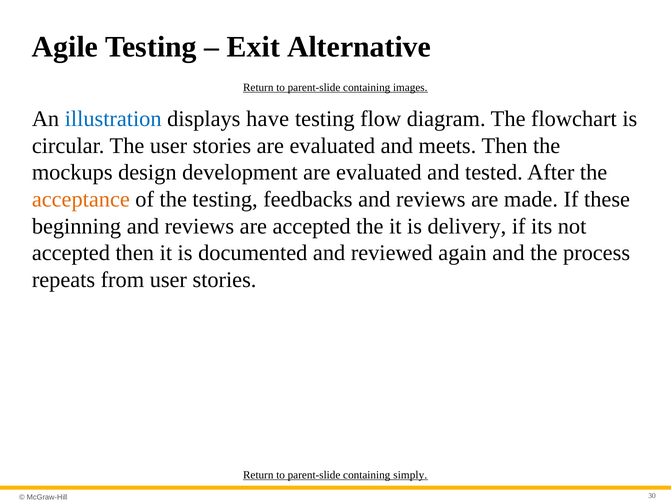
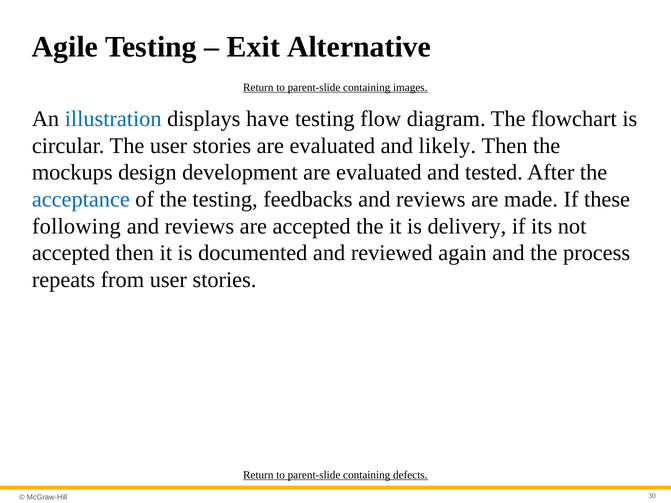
meets: meets -> likely
acceptance colour: orange -> blue
beginning: beginning -> following
simply: simply -> defects
